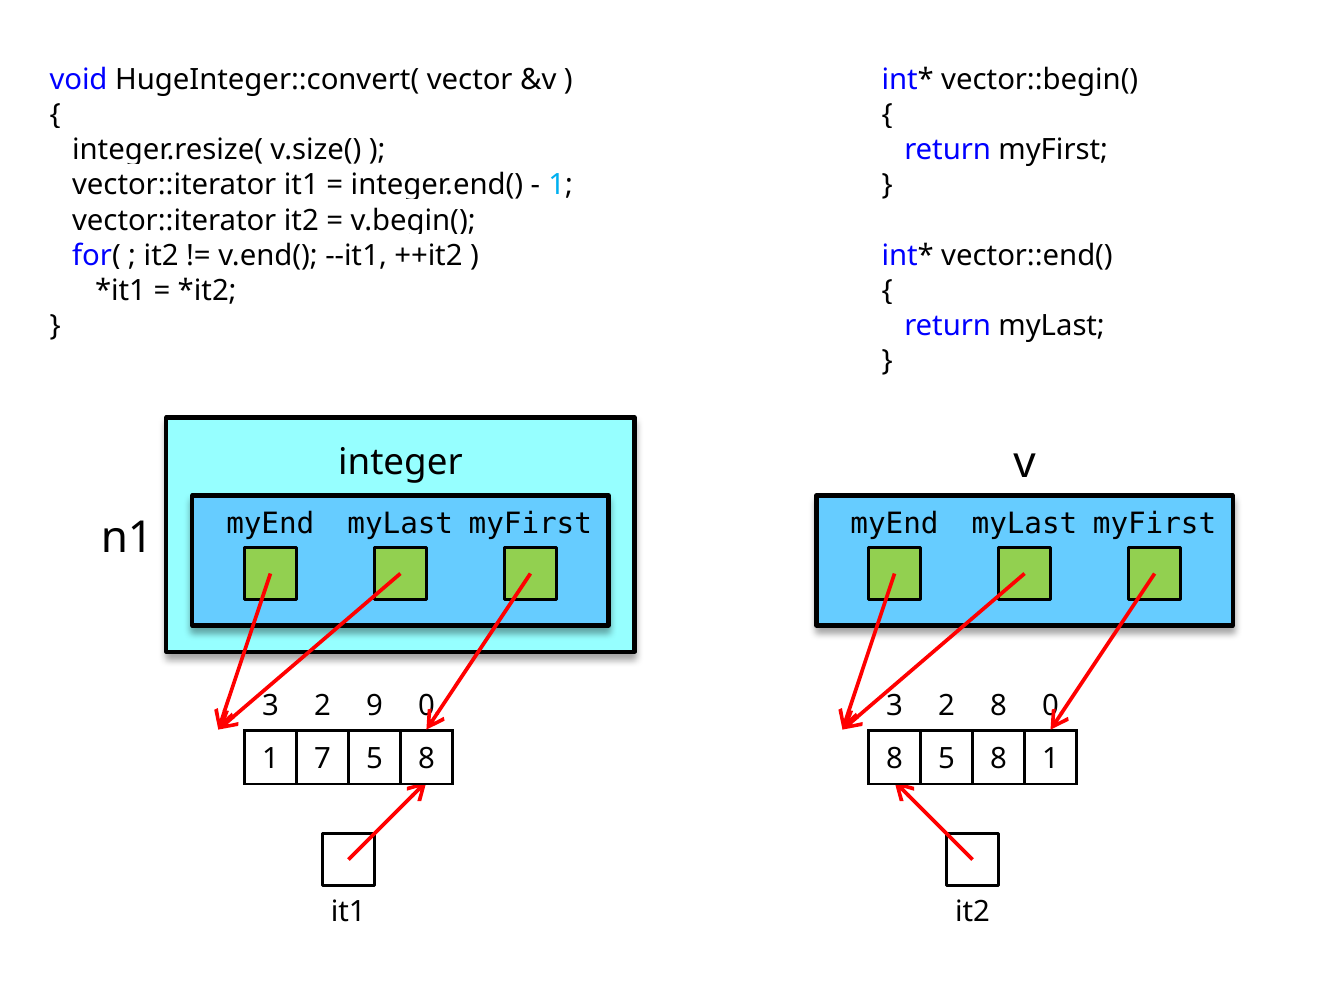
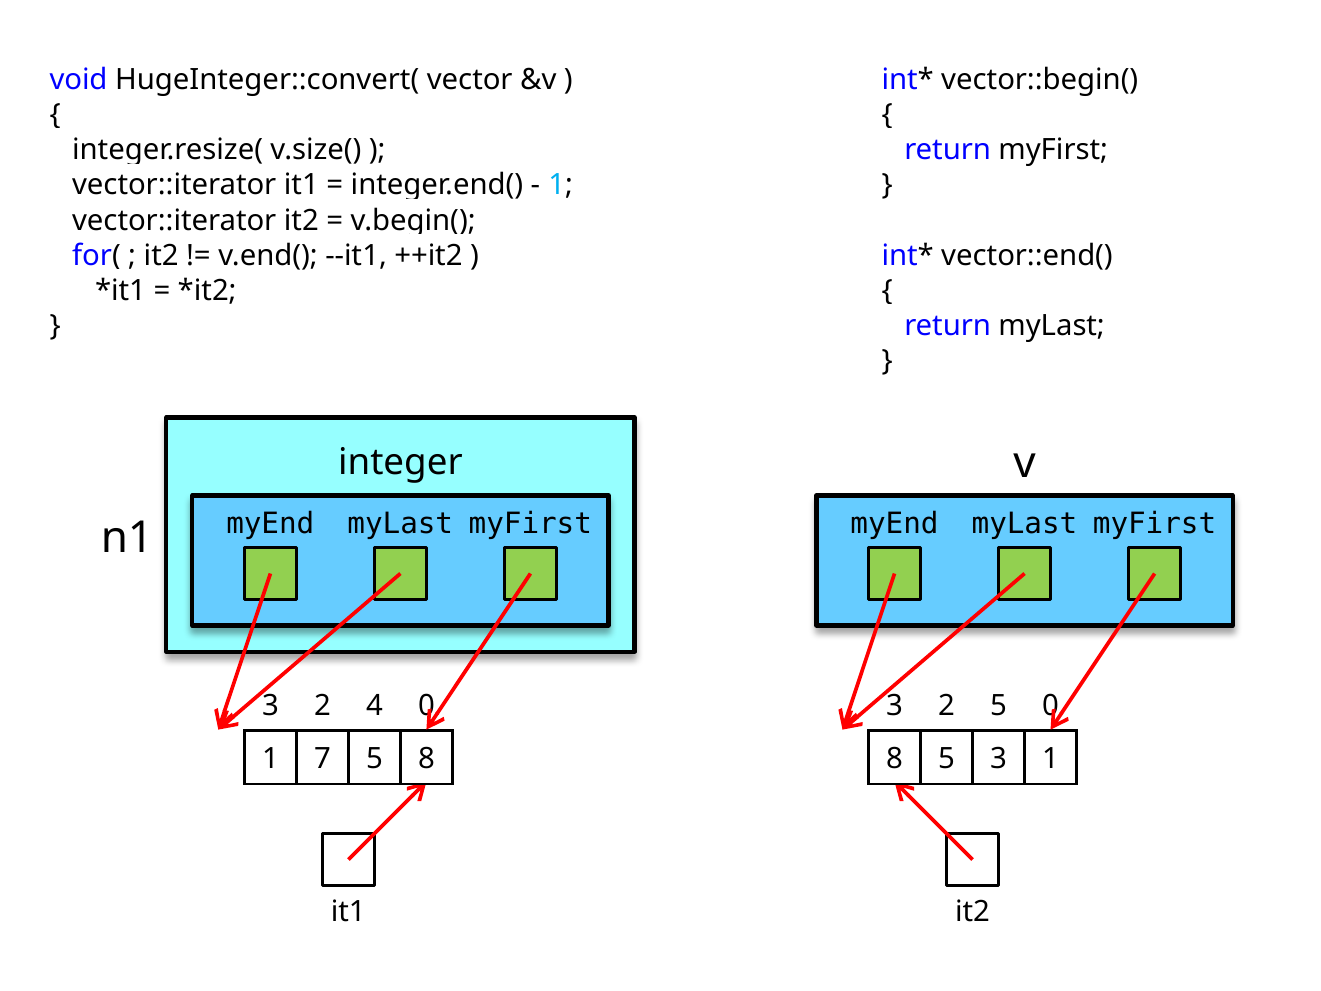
9: 9 -> 4
2 8: 8 -> 5
8 5 8: 8 -> 3
